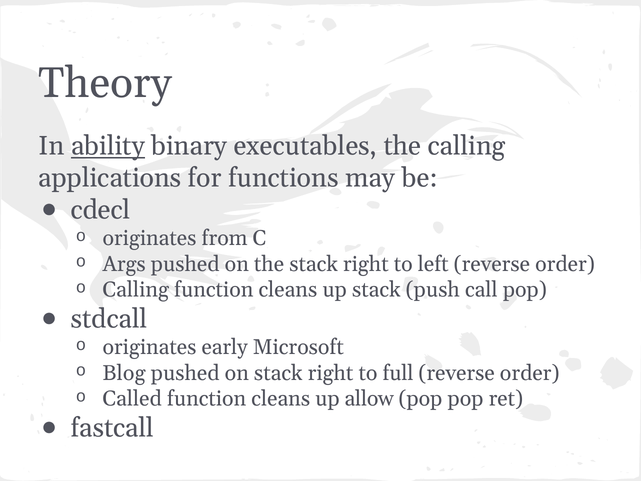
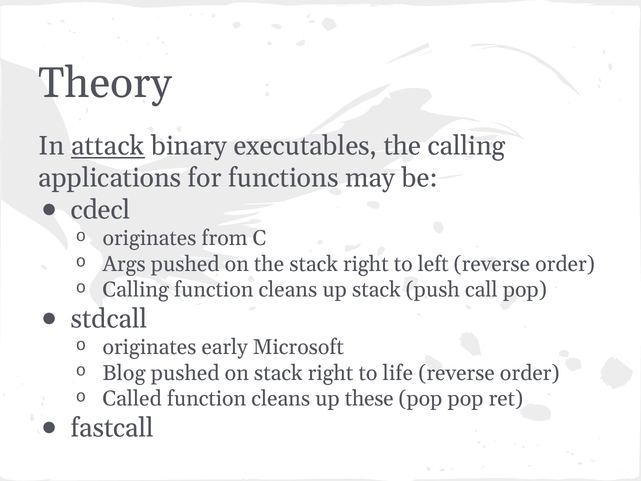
ability: ability -> attack
full: full -> life
allow: allow -> these
